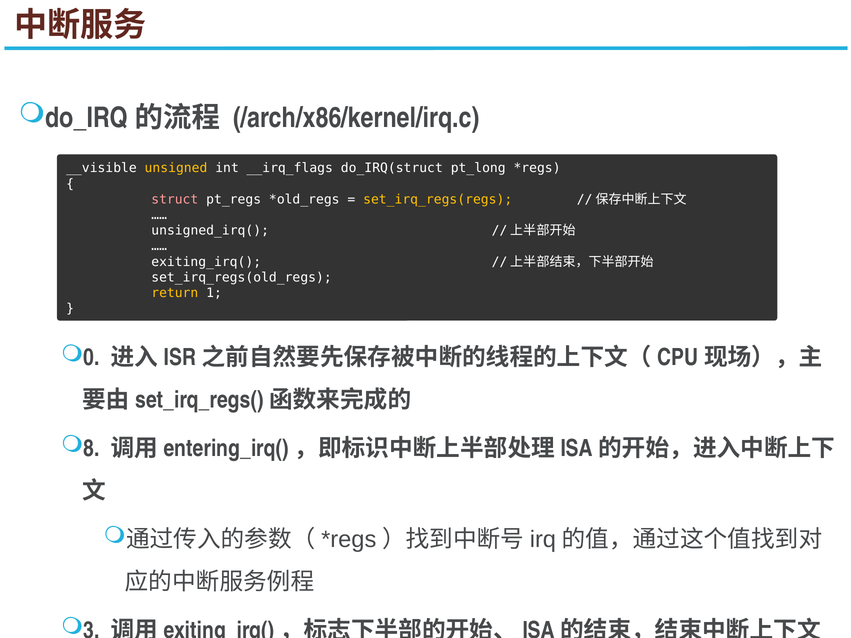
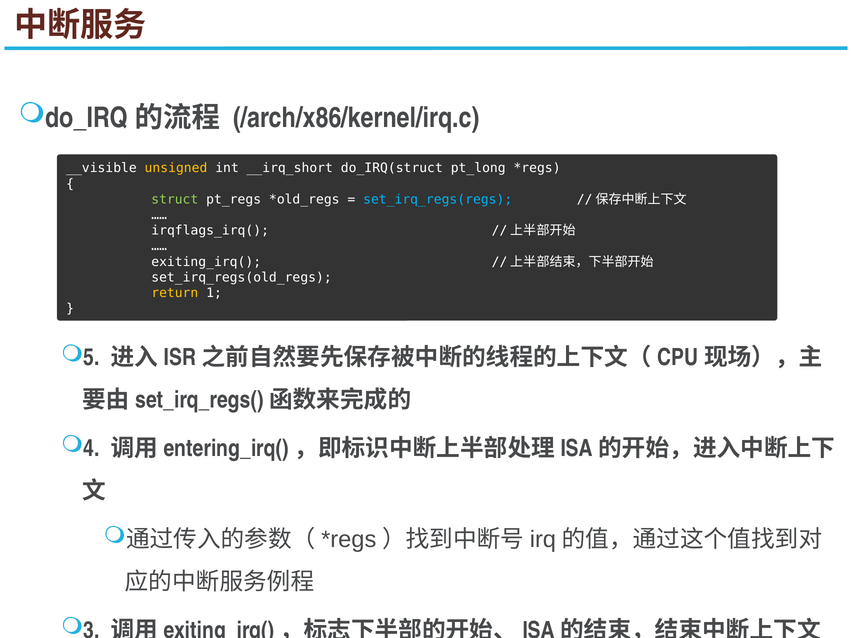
__irq_flags: __irq_flags -> __irq_short
struct colour: pink -> light green
set_irq_regs(regs colour: yellow -> light blue
unsigned_irq(: unsigned_irq( -> irqflags_irq(
0: 0 -> 5
8: 8 -> 4
